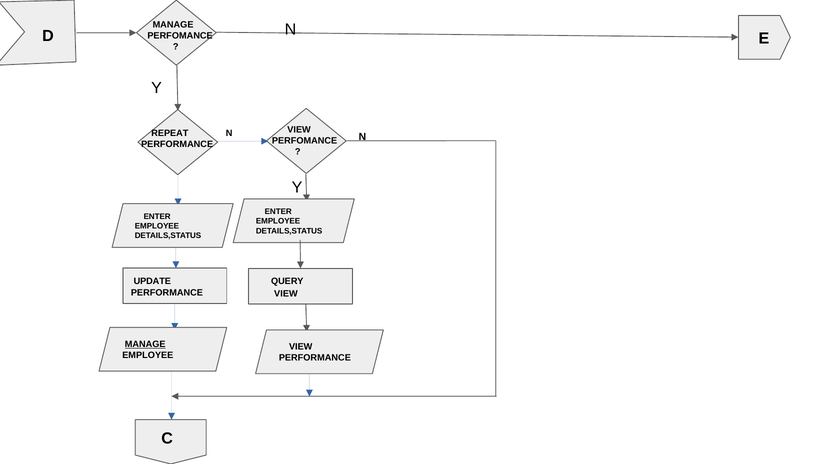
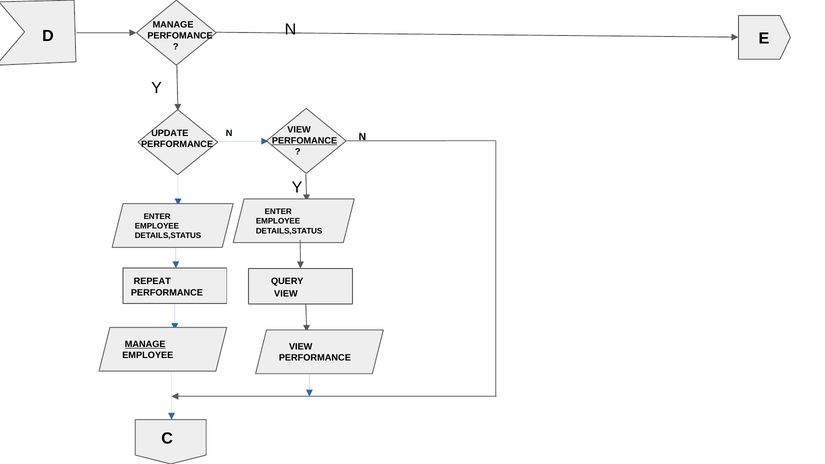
REPEAT: REPEAT -> UPDATE
PERFOMANCE at (305, 141) underline: none -> present
UPDATE: UPDATE -> REPEAT
